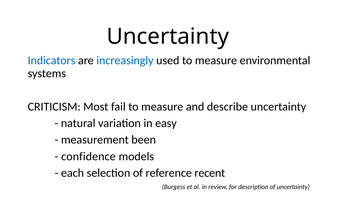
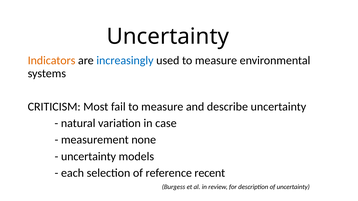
Indicators colour: blue -> orange
easy: easy -> case
been: been -> none
confidence at (88, 157): confidence -> uncertainty
